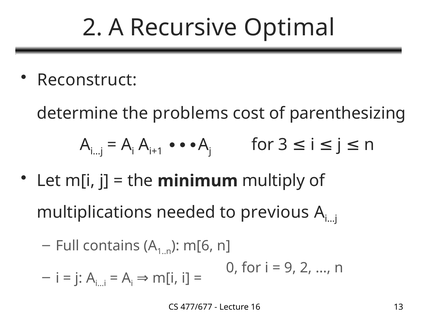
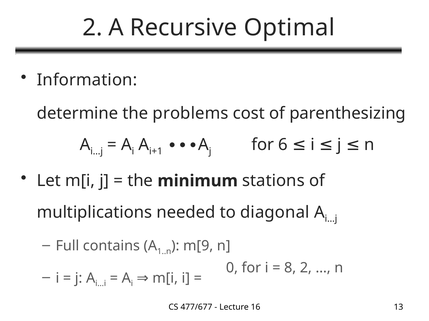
Reconstruct: Reconstruct -> Information
3: 3 -> 6
multiply: multiply -> stations
previous: previous -> diagonal
m[6: m[6 -> m[9
9: 9 -> 8
